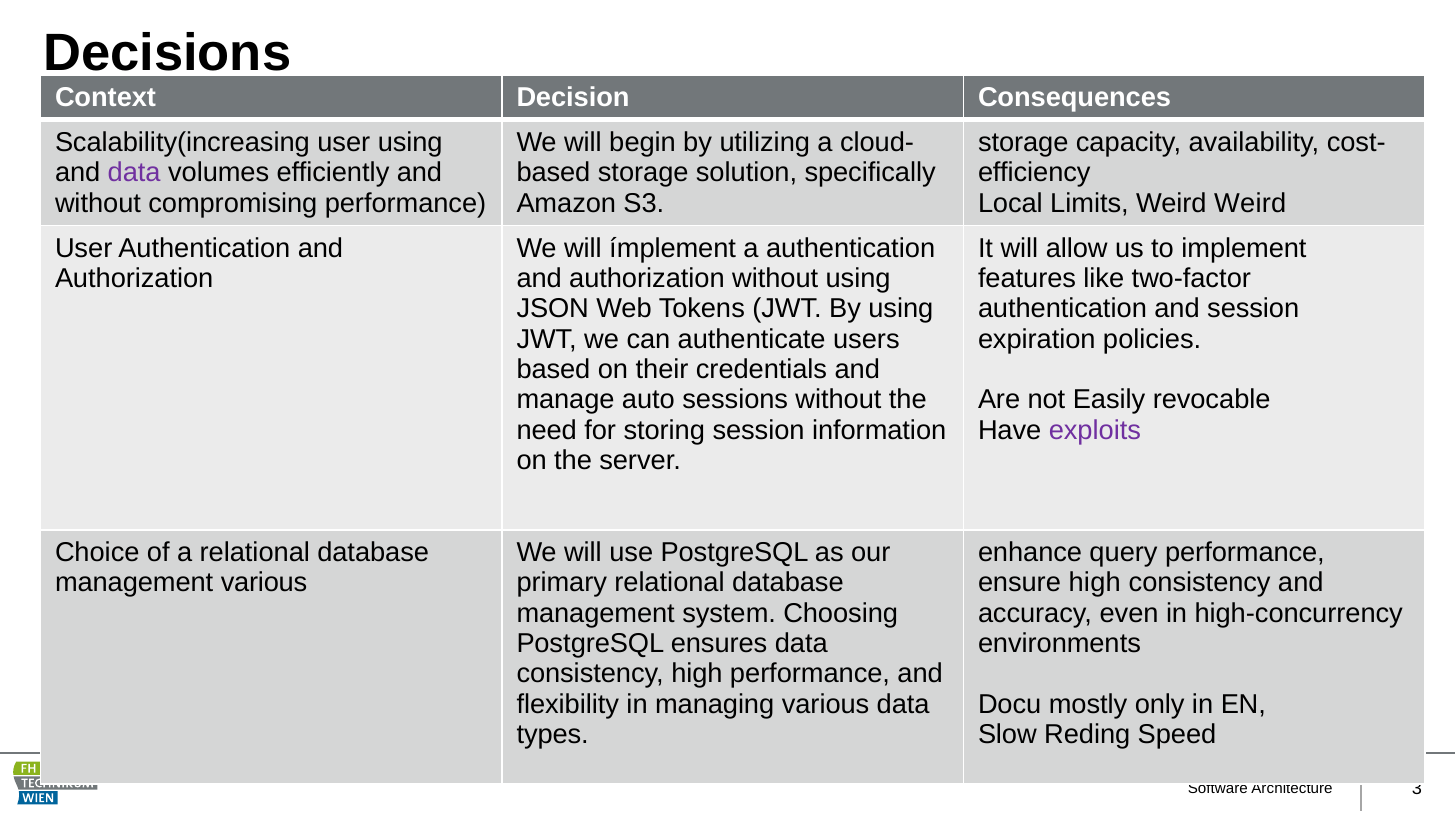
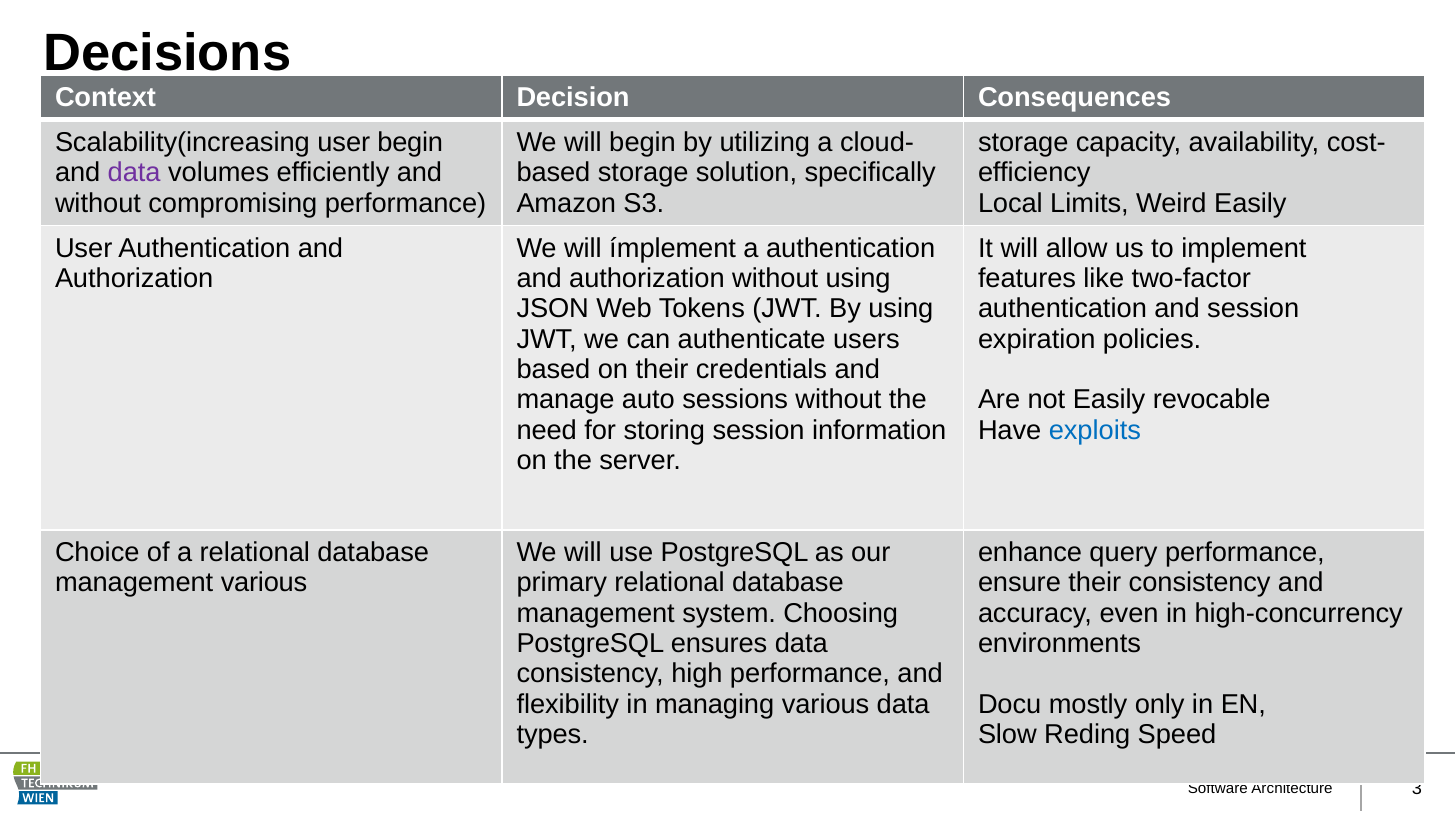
user using: using -> begin
Weird Weird: Weird -> Easily
exploits colour: purple -> blue
ensure high: high -> their
